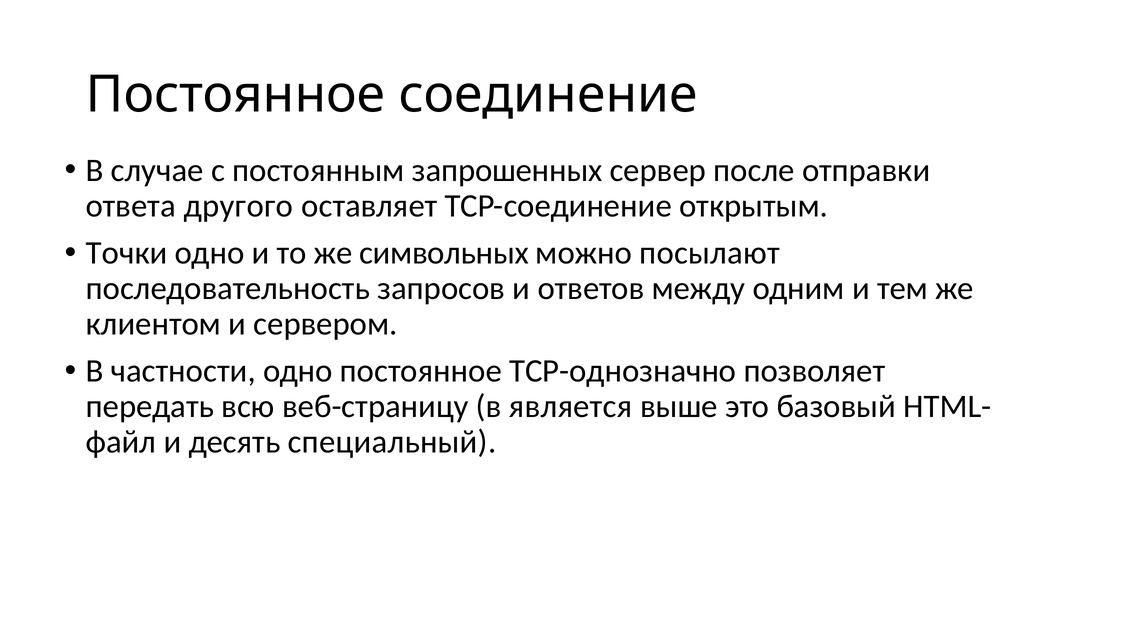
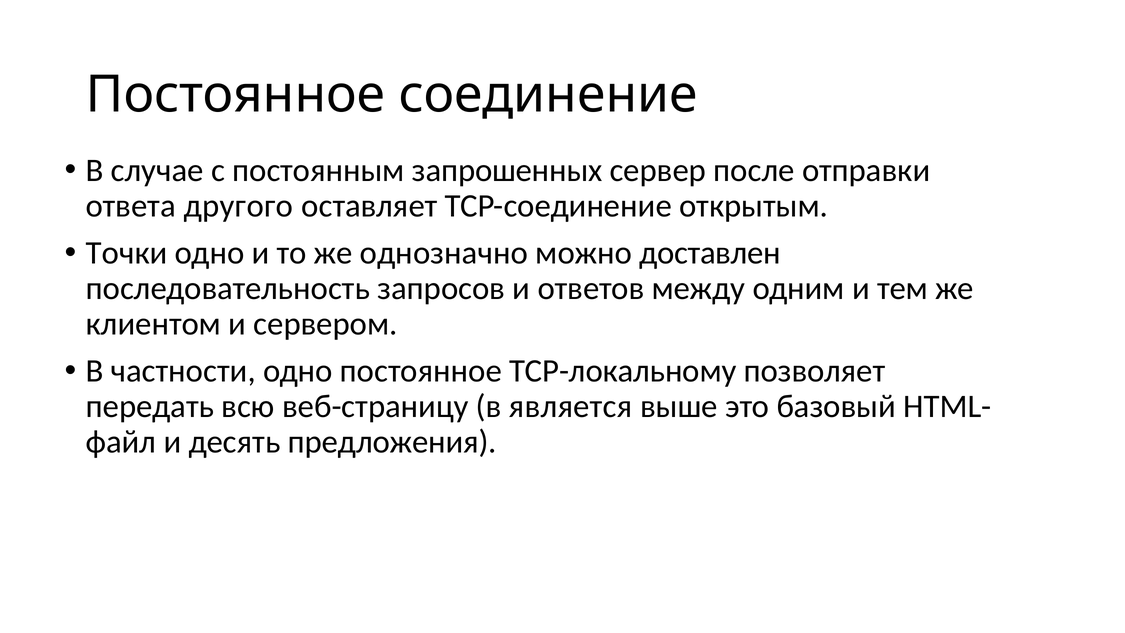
символьных: символьных -> однозначно
посылают: посылают -> доставлен
TCP-однозначно: TCP-однозначно -> TCP-локальному
специальный: специальный -> предложения
